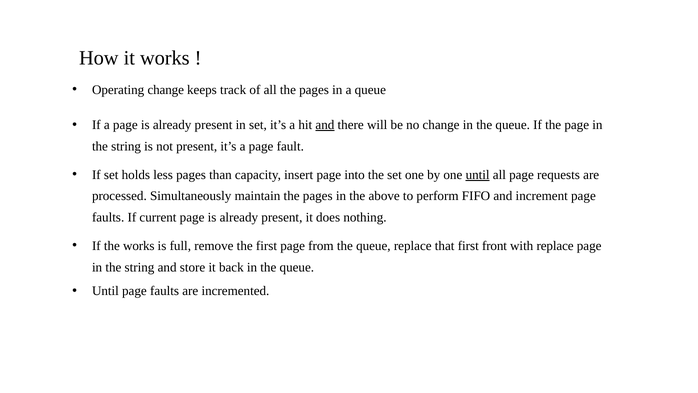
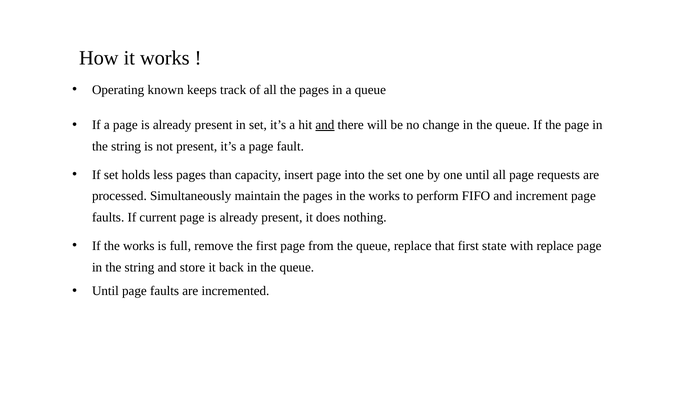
Operating change: change -> known
until at (478, 175) underline: present -> none
in the above: above -> works
front: front -> state
